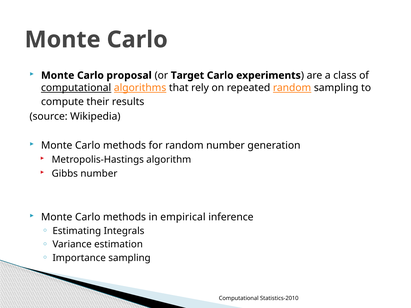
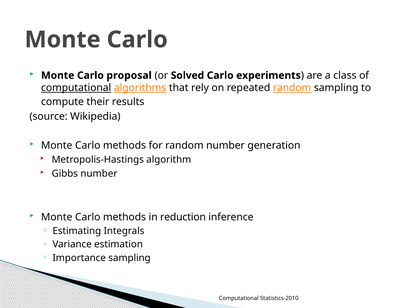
Target: Target -> Solved
empirical: empirical -> reduction
